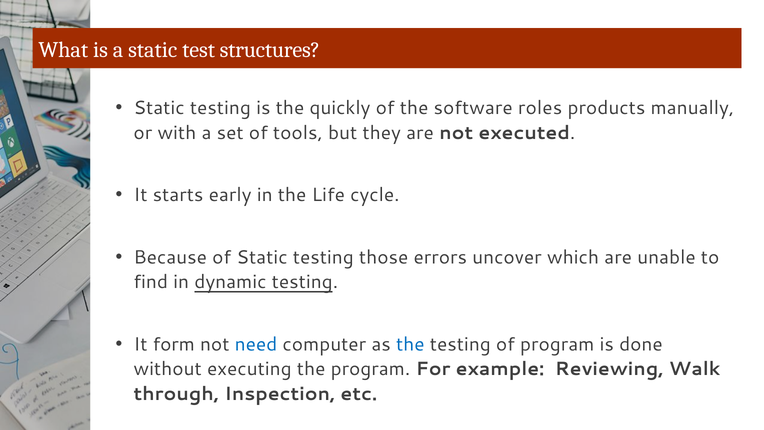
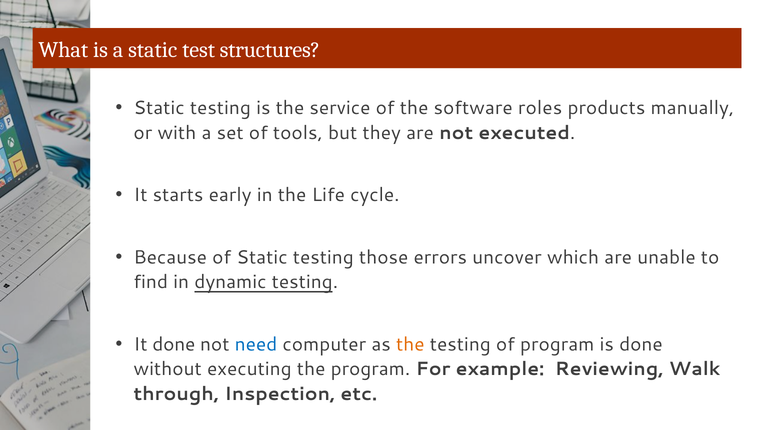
quickly: quickly -> service
It form: form -> done
the at (410, 344) colour: blue -> orange
